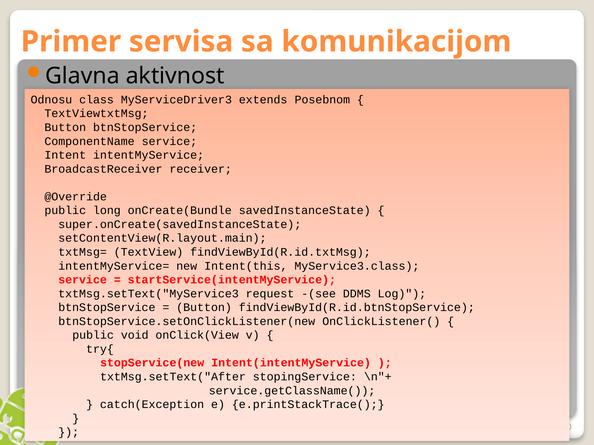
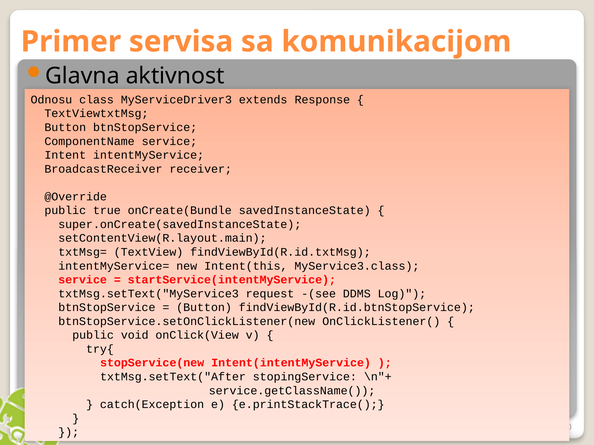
Posebnom: Posebnom -> Response
long: long -> true
